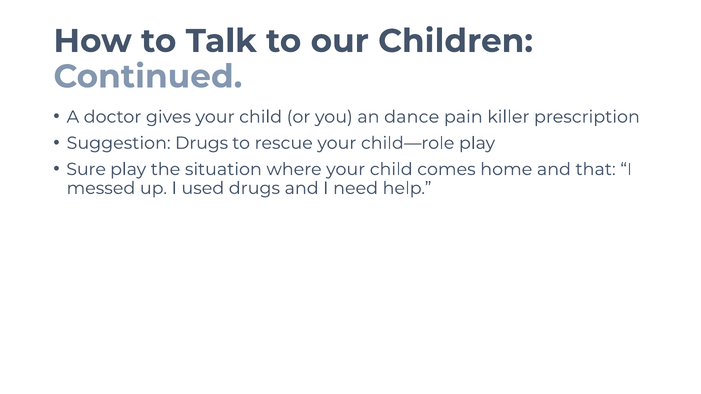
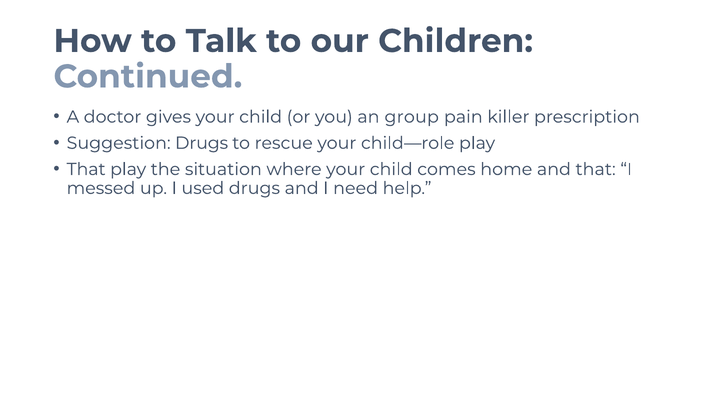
dance: dance -> group
Sure at (86, 169): Sure -> That
